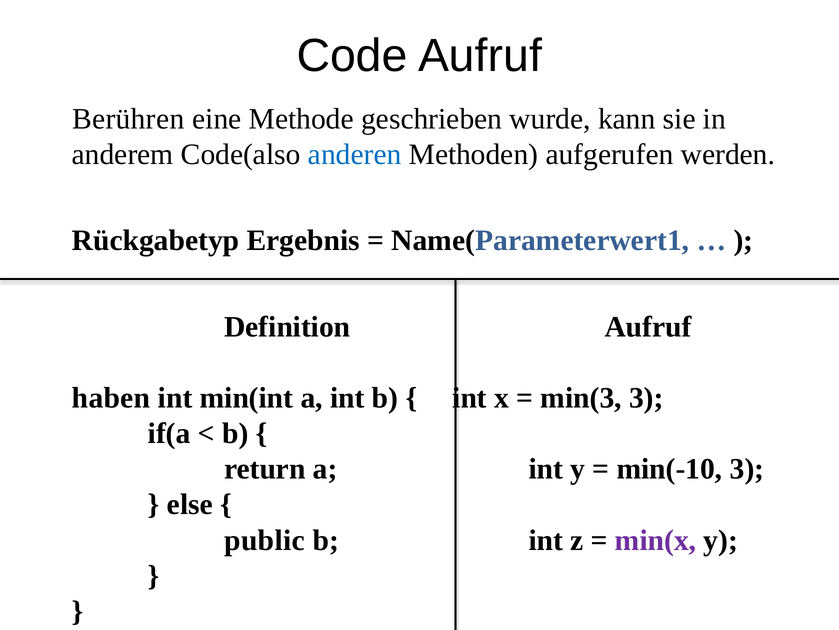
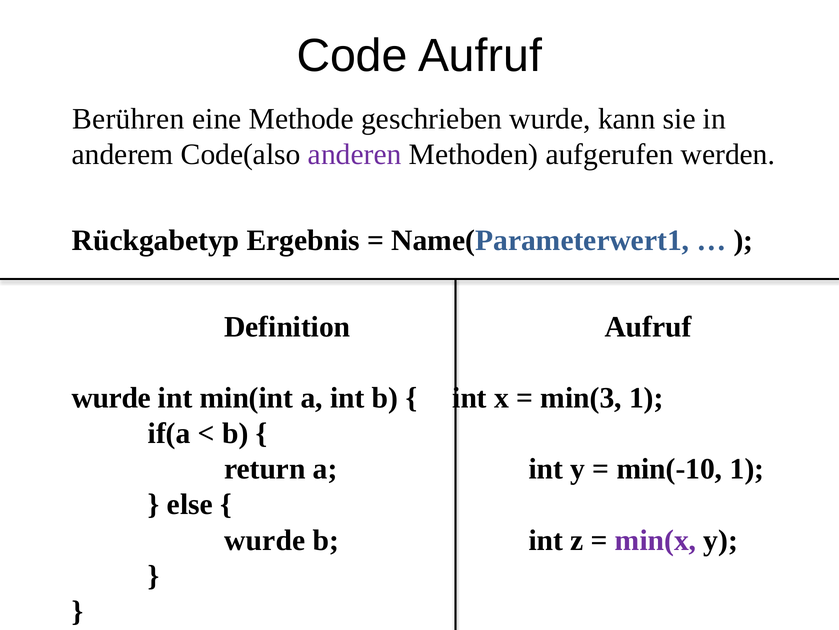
anderen colour: blue -> purple
haben at (111, 397): haben -> wurde
min(3 3: 3 -> 1
min(-10 3: 3 -> 1
public at (265, 540): public -> wurde
